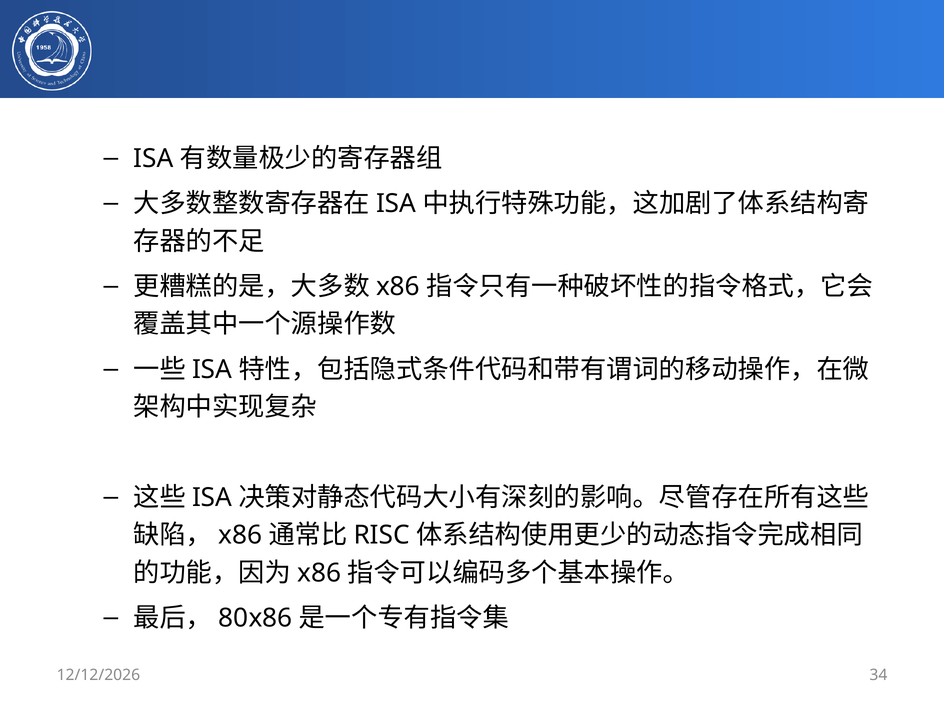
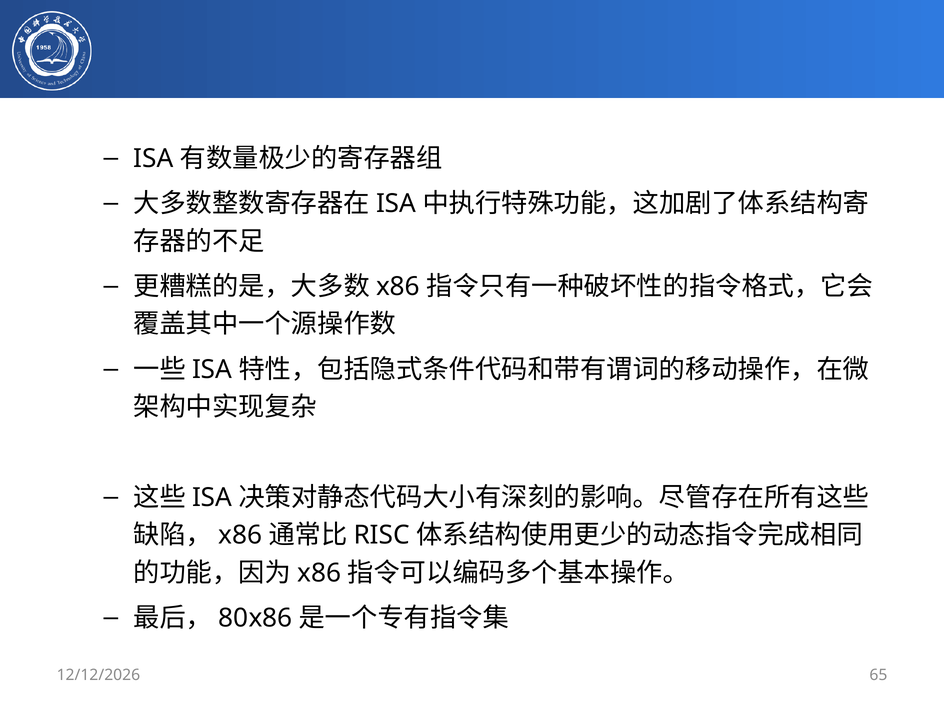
34: 34 -> 65
